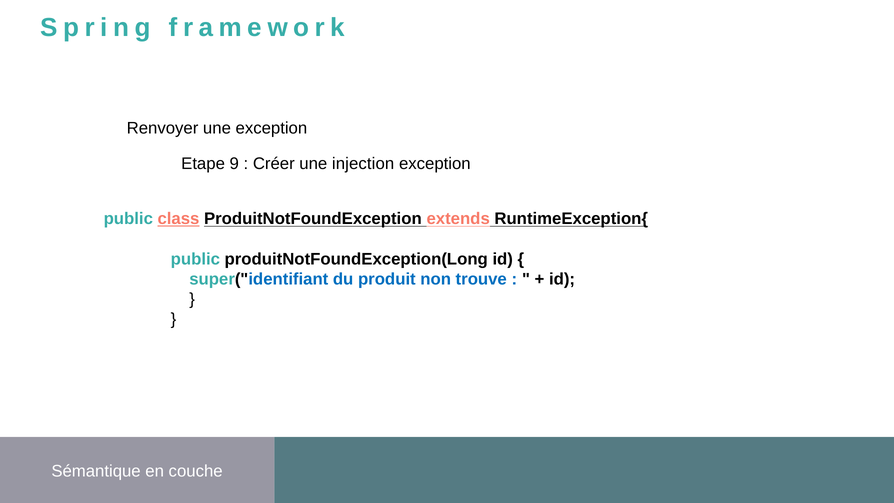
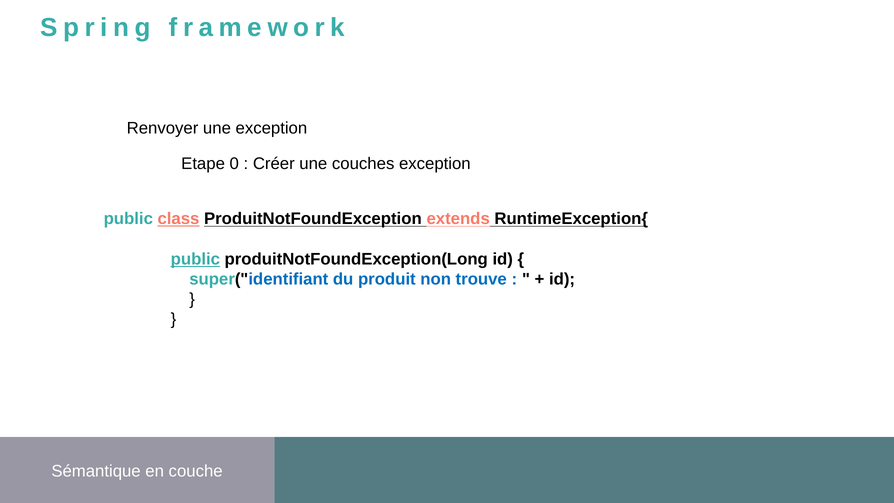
9: 9 -> 0
injection: injection -> couches
public at (195, 259) underline: none -> present
